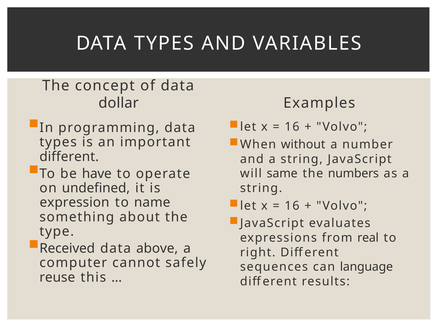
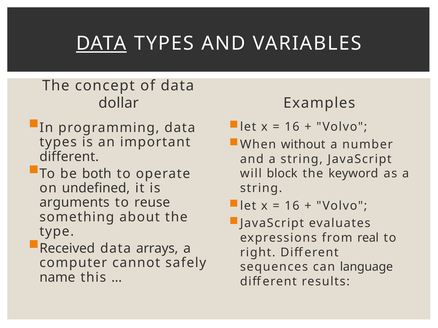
DATA at (101, 44) underline: none -> present
have: have -> both
same: same -> block
numbers: numbers -> keyword
expression: expression -> arguments
name: name -> reuse
above: above -> arrays
reuse: reuse -> name
